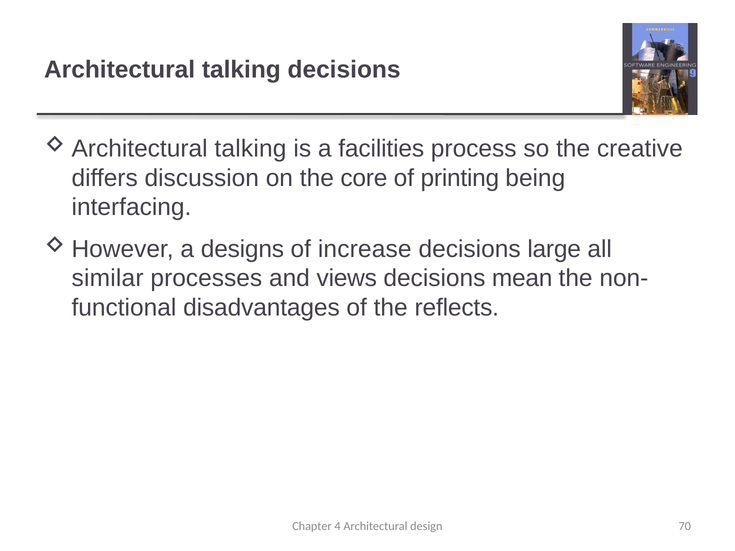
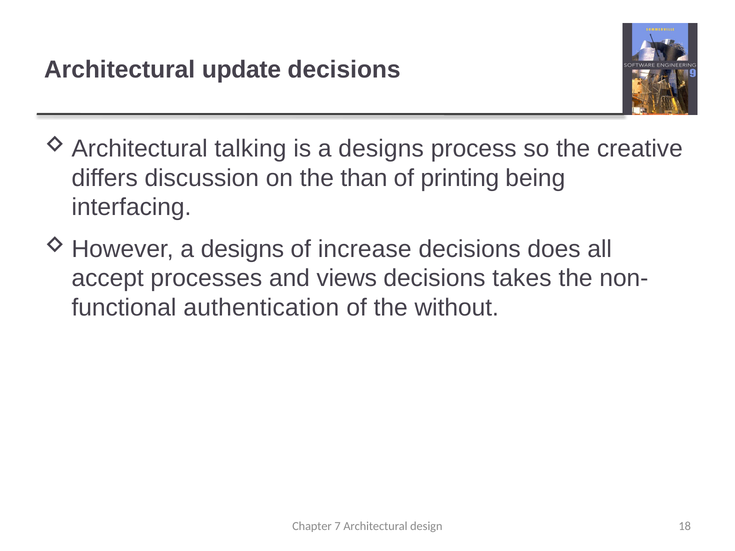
Architectural talking: talking -> update
is a facilities: facilities -> designs
core: core -> than
large: large -> does
similar: similar -> accept
mean: mean -> takes
disadvantages: disadvantages -> authentication
reflects: reflects -> without
4: 4 -> 7
70: 70 -> 18
